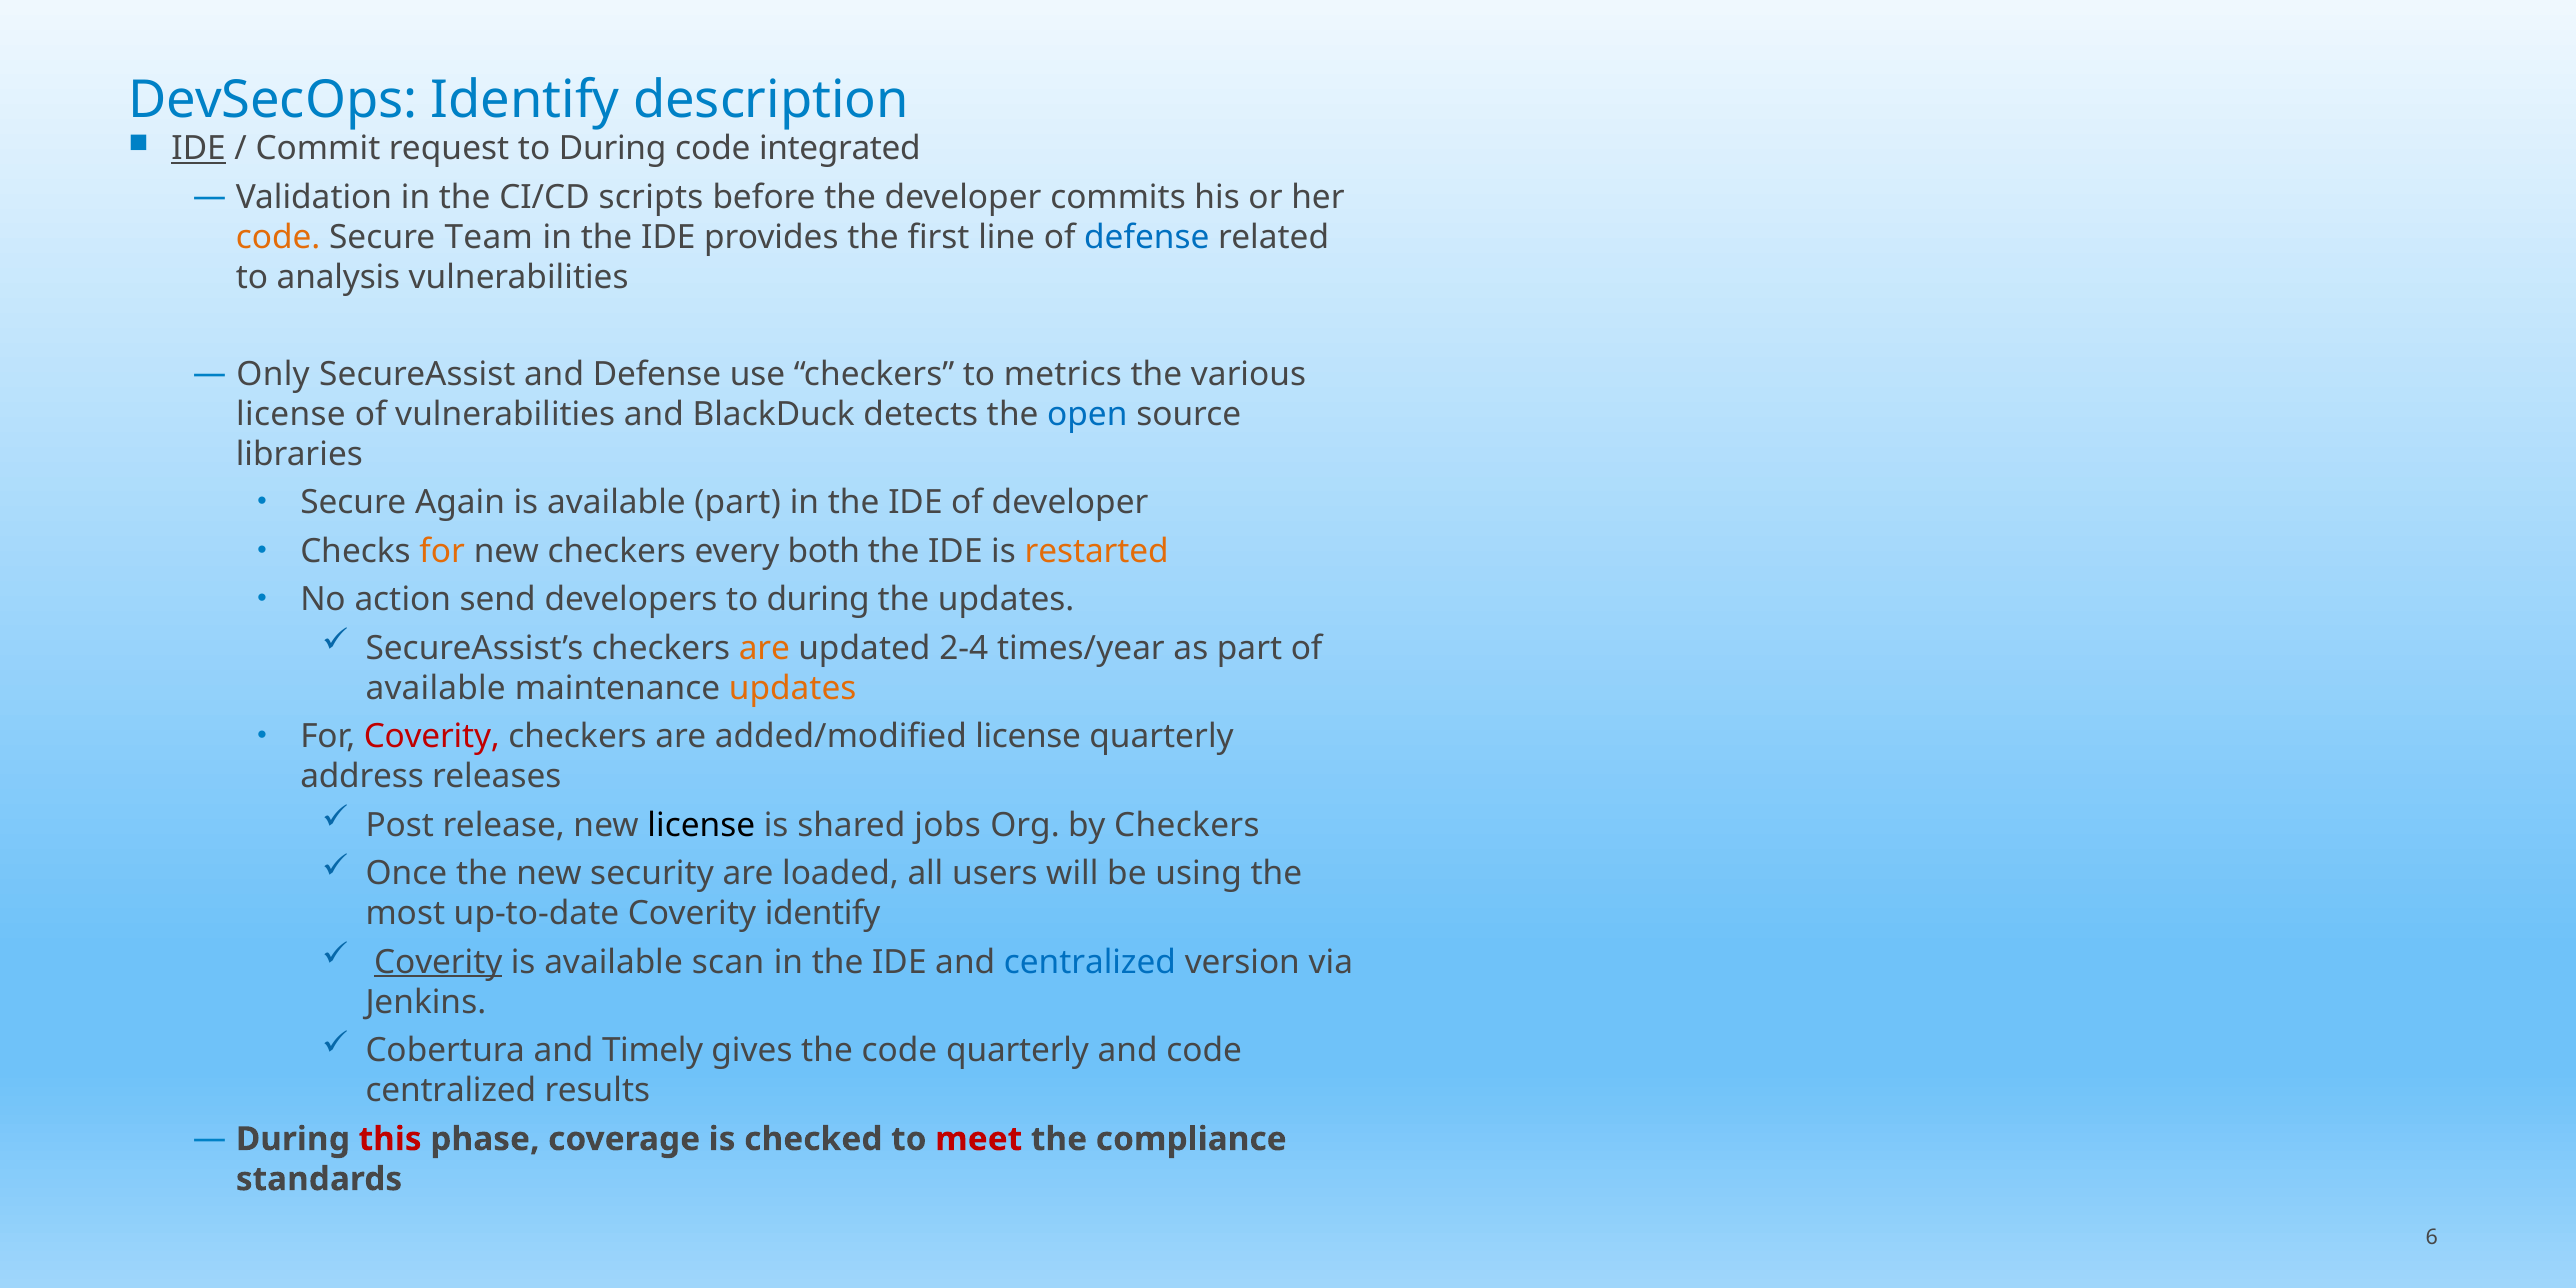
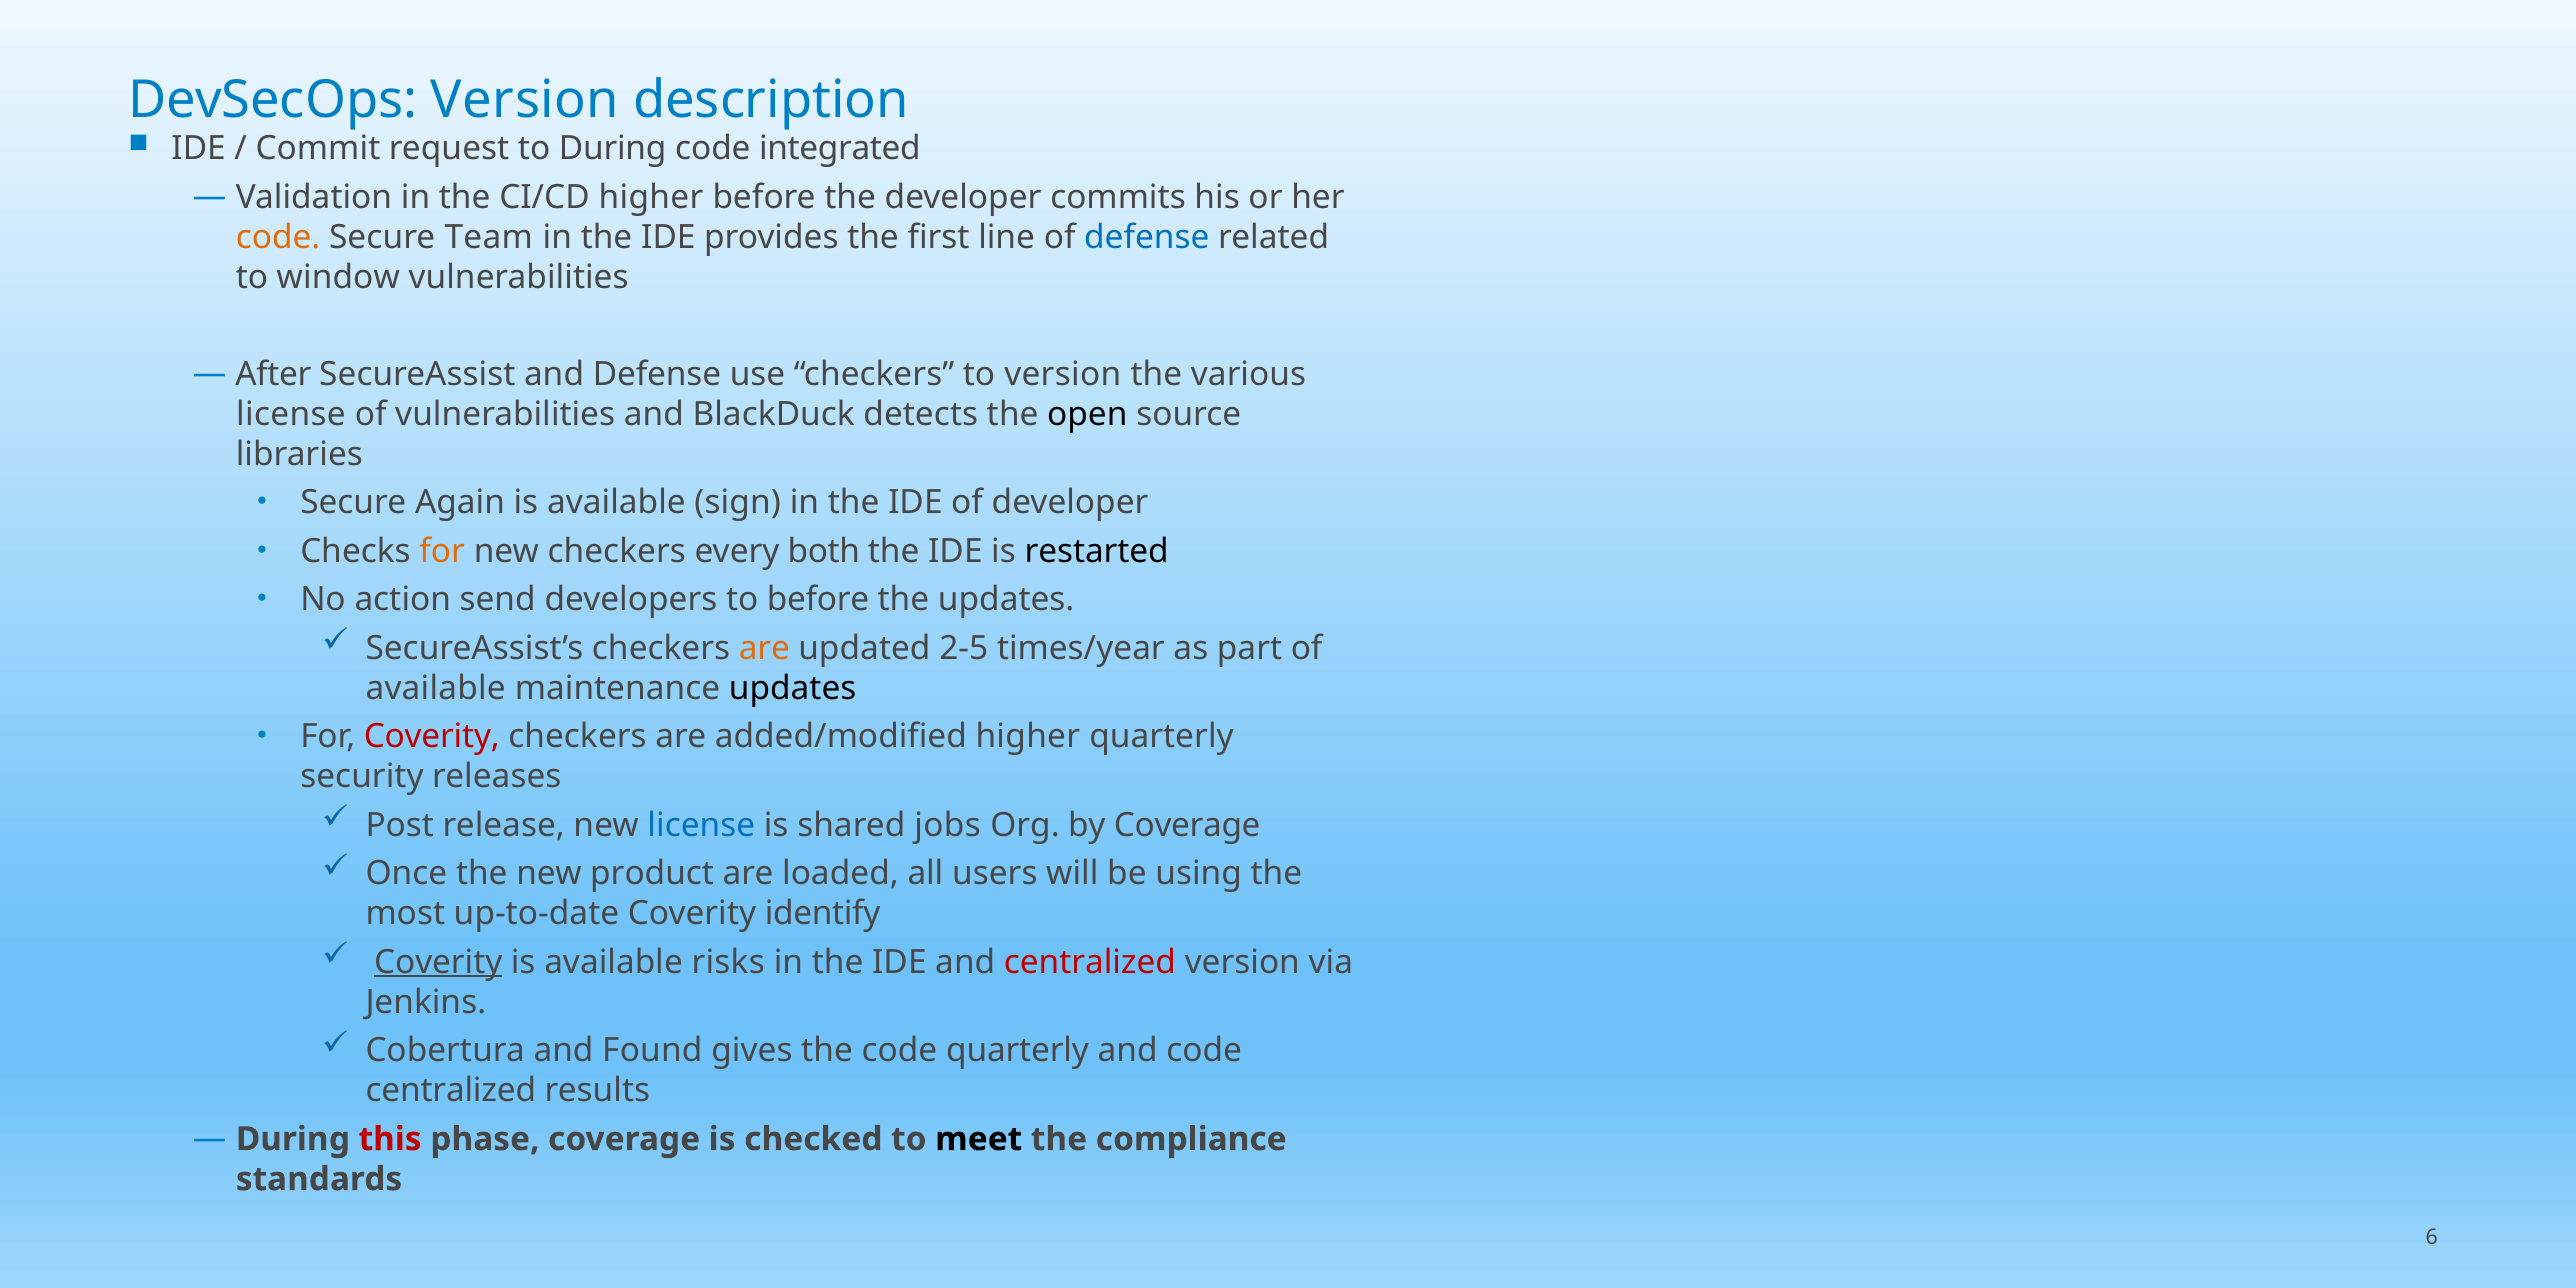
DevSecOps Identify: Identify -> Version
IDE at (199, 149) underline: present -> none
CI/CD scripts: scripts -> higher
analysis: analysis -> window
Only: Only -> After
to metrics: metrics -> version
open colour: blue -> black
available part: part -> sign
restarted colour: orange -> black
developers to during: during -> before
2-4: 2-4 -> 2-5
updates at (793, 688) colour: orange -> black
added/modified license: license -> higher
address: address -> security
license at (701, 825) colour: black -> blue
by Checkers: Checkers -> Coverage
security: security -> product
scan: scan -> risks
centralized at (1090, 962) colour: blue -> red
Timely: Timely -> Found
meet colour: red -> black
